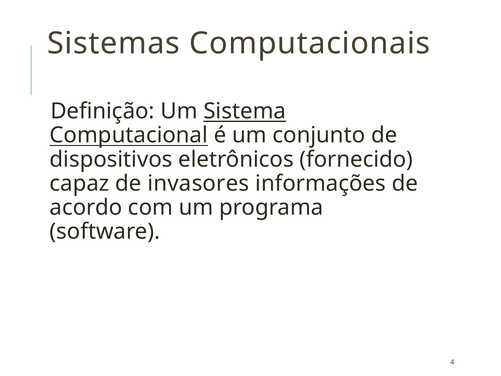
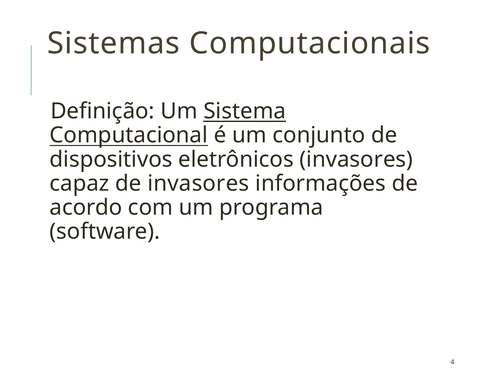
eletrônicos fornecido: fornecido -> invasores
